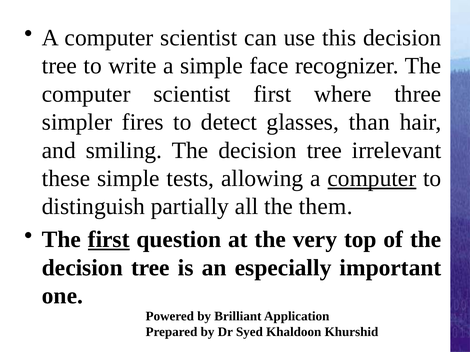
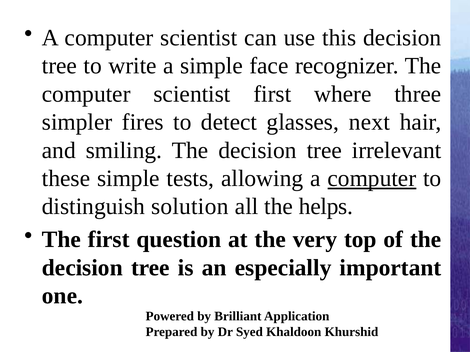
than: than -> next
partially: partially -> solution
them: them -> helps
first at (109, 240) underline: present -> none
